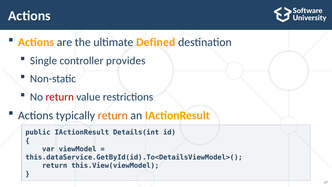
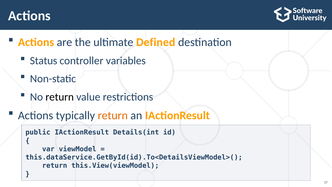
Single: Single -> Status
provides: provides -> variables
return at (60, 97) colour: red -> black
